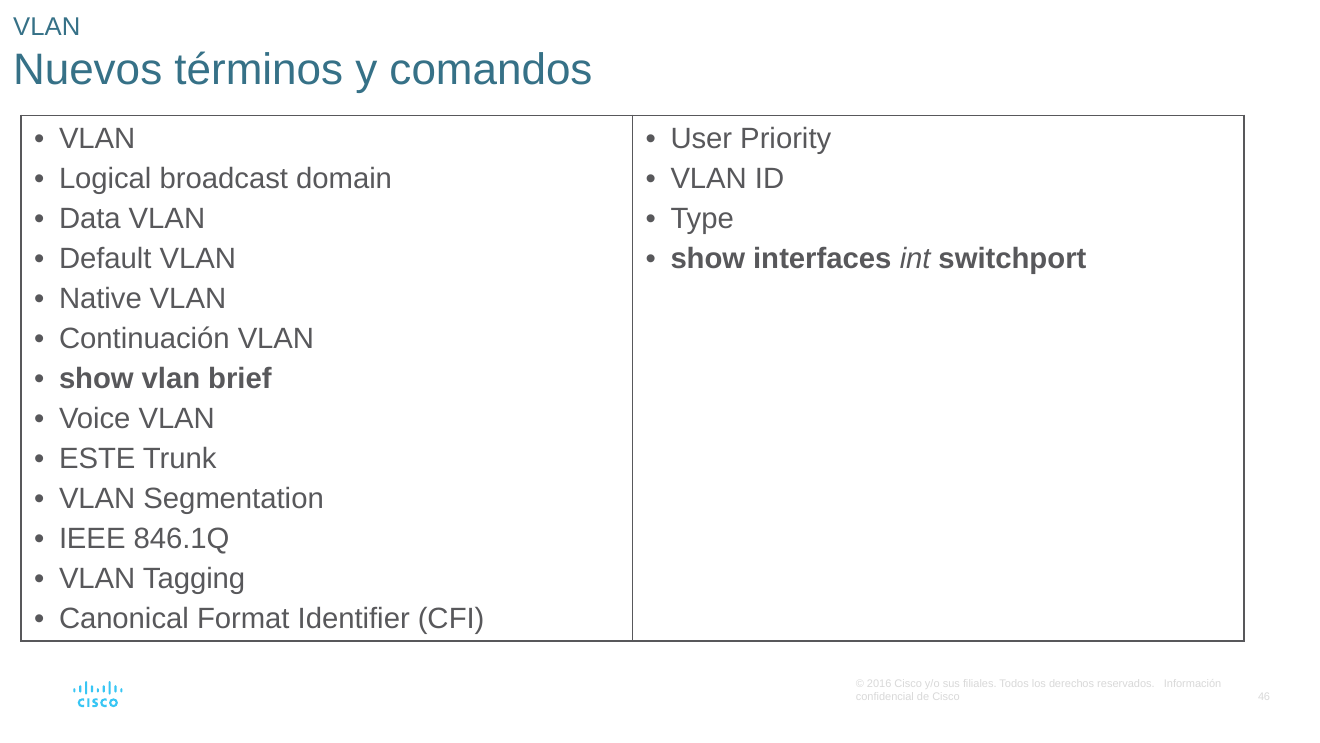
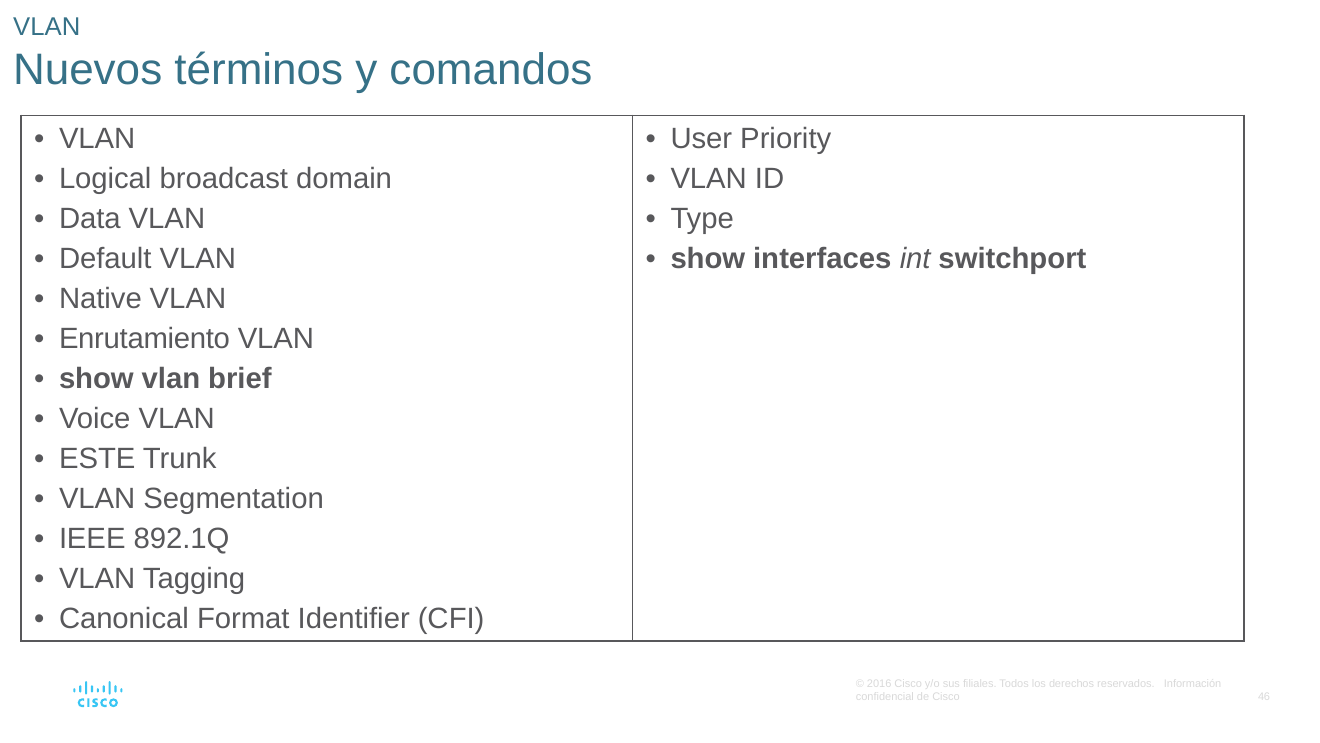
Continuación: Continuación -> Enrutamiento
846.1Q: 846.1Q -> 892.1Q
